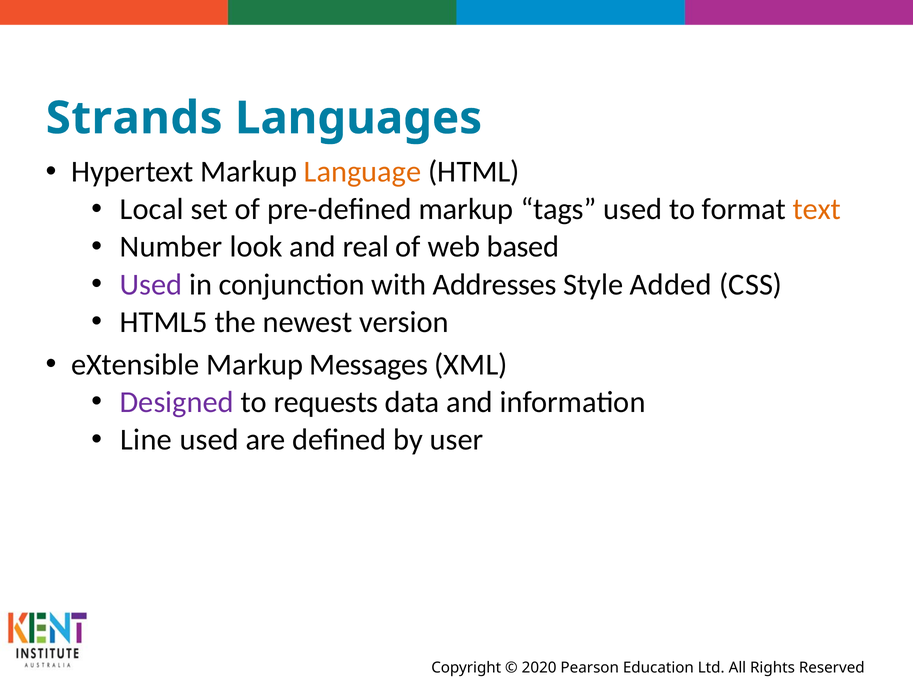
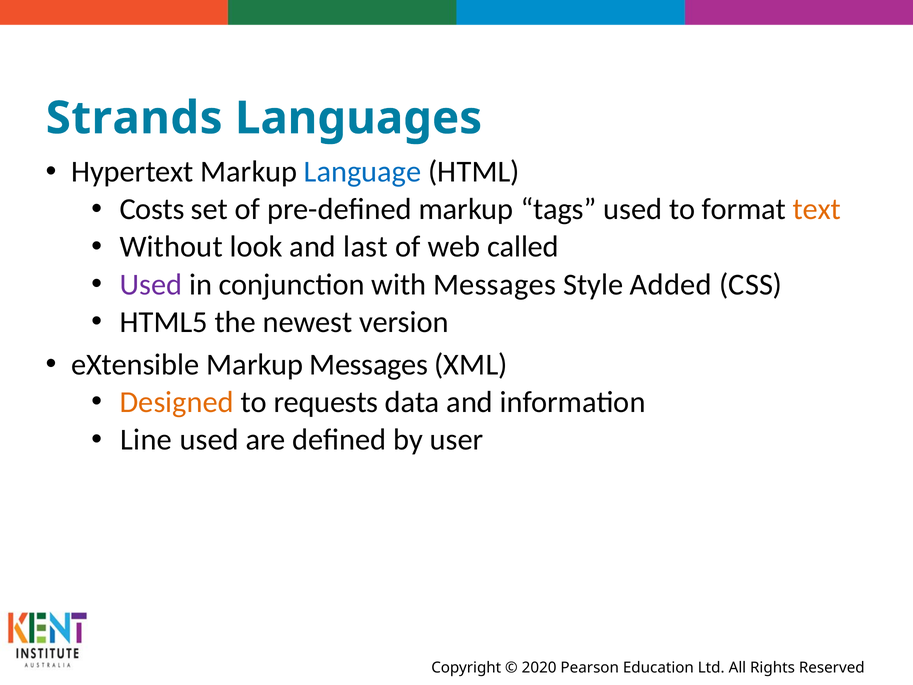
Language colour: orange -> blue
Local: Local -> Costs
Number: Number -> Without
real: real -> last
based: based -> called
with Addresses: Addresses -> Messages
Designed colour: purple -> orange
